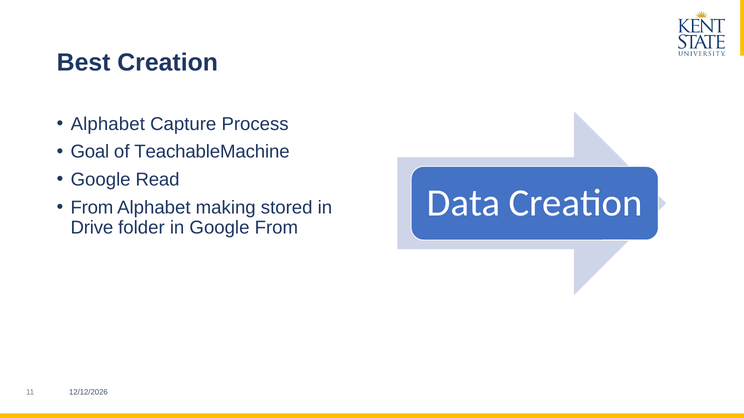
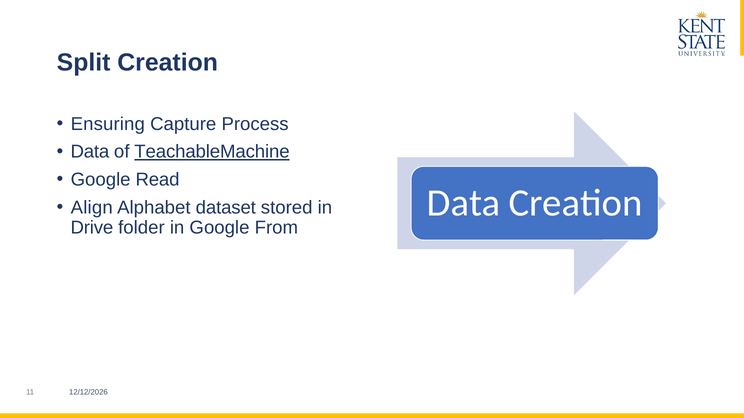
Best: Best -> Split
Alphabet at (108, 124): Alphabet -> Ensuring
Goal at (90, 152): Goal -> Data
TeachableMachine underline: none -> present
From at (92, 208): From -> Align
making: making -> dataset
